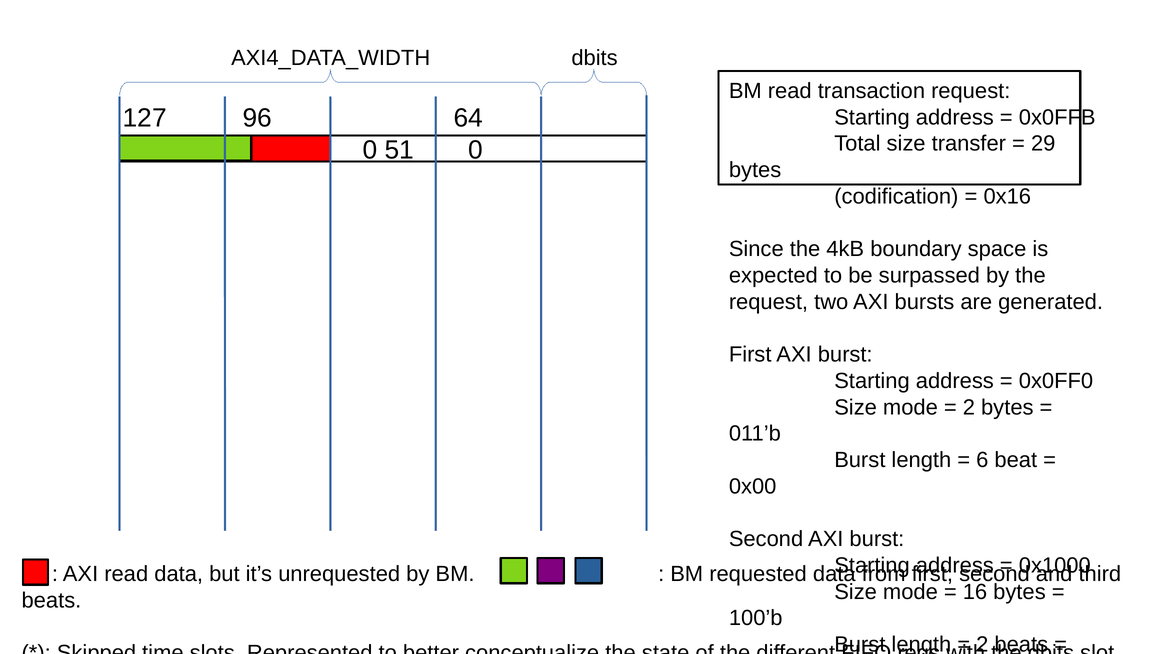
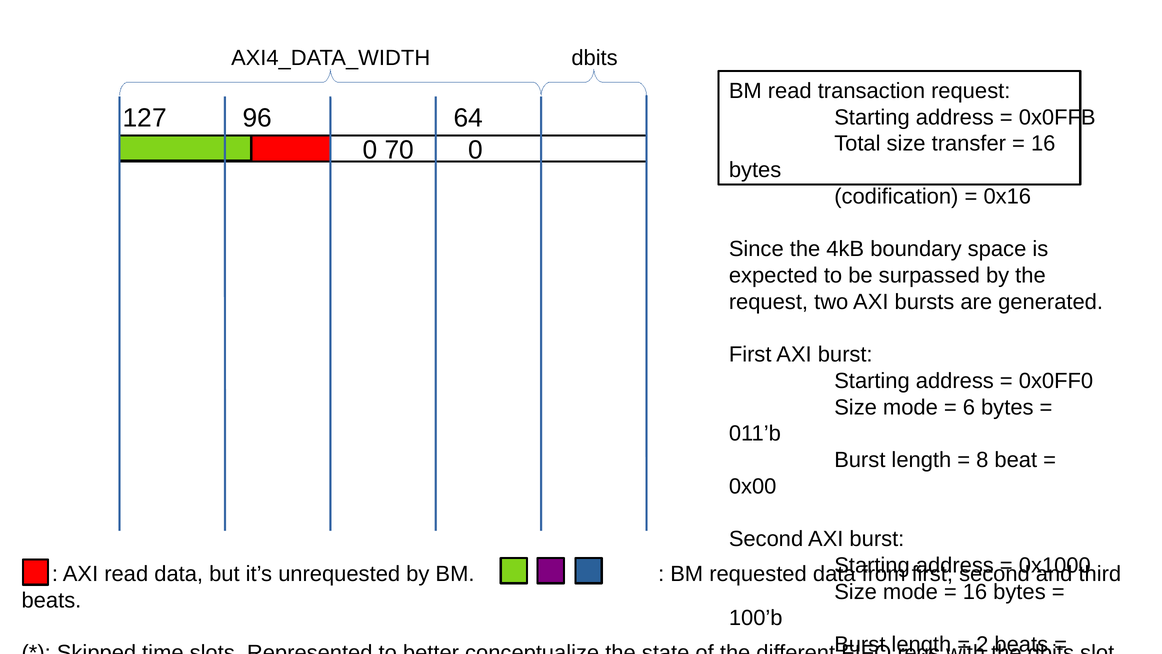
29 at (1043, 144): 29 -> 16
51: 51 -> 70
2 at (969, 407): 2 -> 6
6: 6 -> 8
